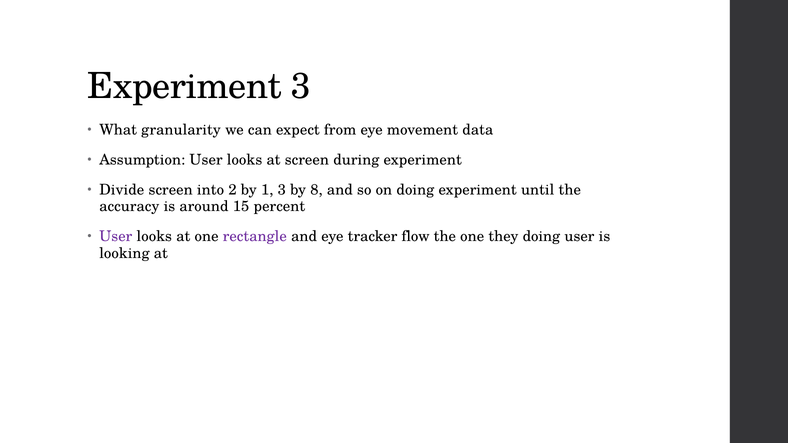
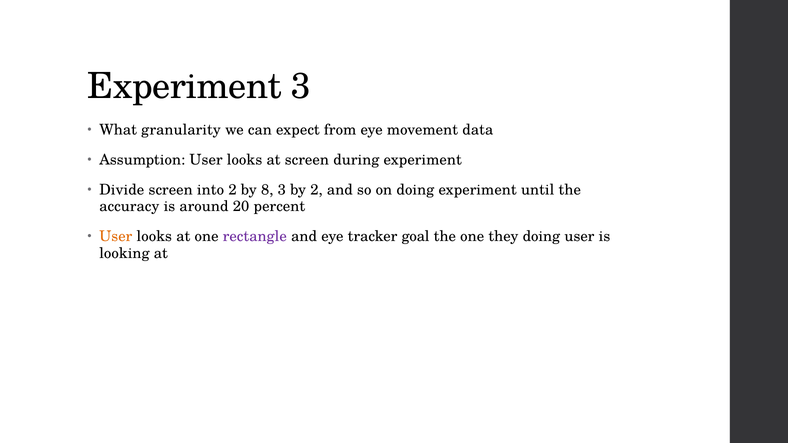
1: 1 -> 8
by 8: 8 -> 2
15: 15 -> 20
User at (116, 237) colour: purple -> orange
flow: flow -> goal
